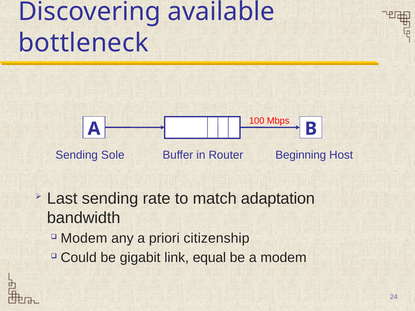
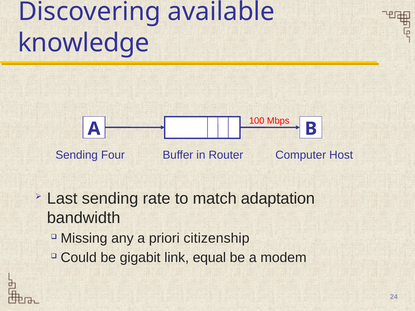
bottleneck: bottleneck -> knowledge
Sole: Sole -> Four
Beginning: Beginning -> Computer
Modem at (84, 239): Modem -> Missing
